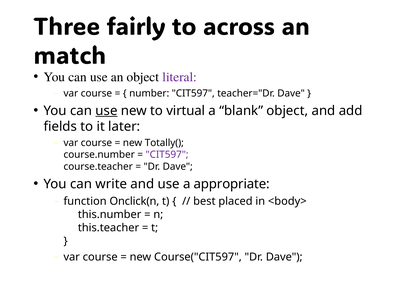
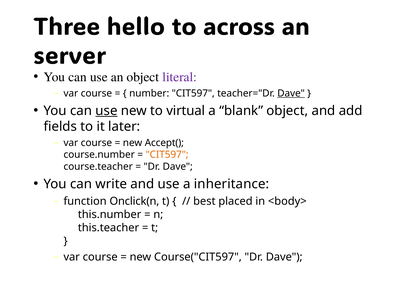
fairly: fairly -> hello
match: match -> server
Dave at (291, 93) underline: none -> present
Totally(: Totally( -> Accept(
CIT597 at (167, 155) colour: purple -> orange
appropriate: appropriate -> inheritance
